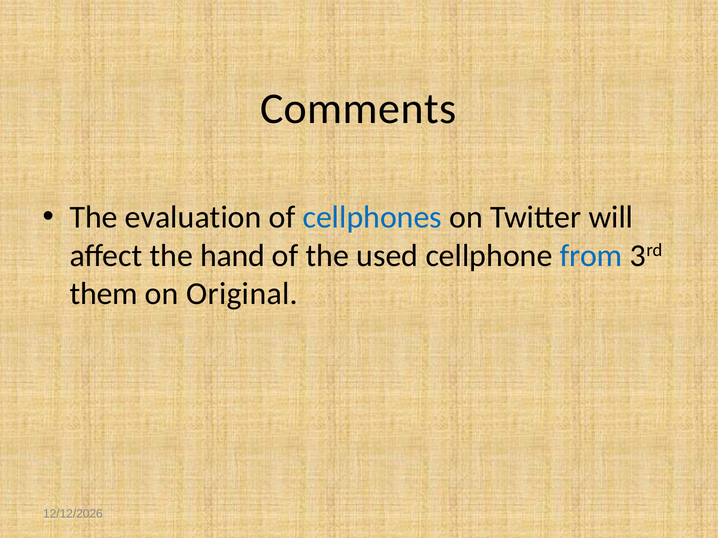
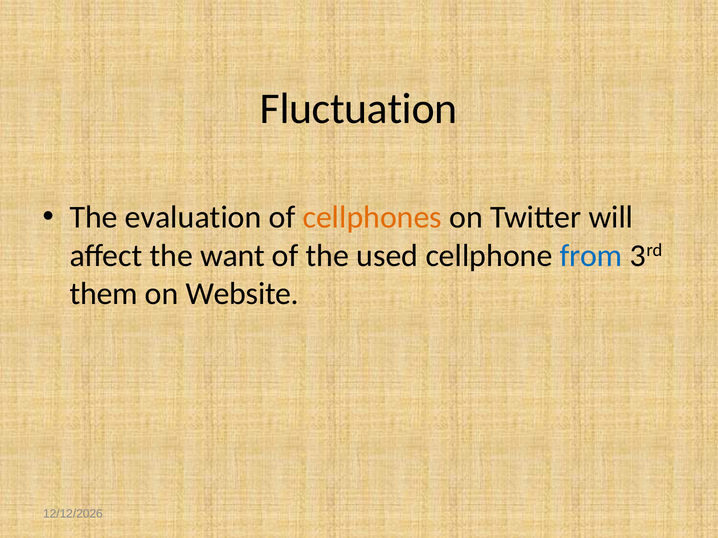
Comments: Comments -> Fluctuation
cellphones colour: blue -> orange
hand: hand -> want
Original: Original -> Website
